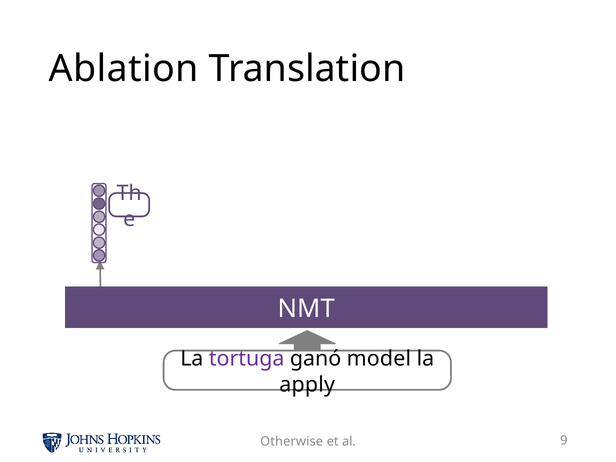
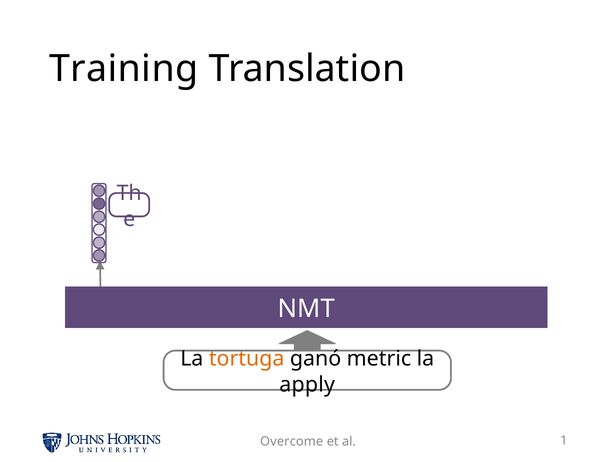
Ablation: Ablation -> Training
tortuga colour: purple -> orange
model: model -> metric
Otherwise: Otherwise -> Overcome
9: 9 -> 1
